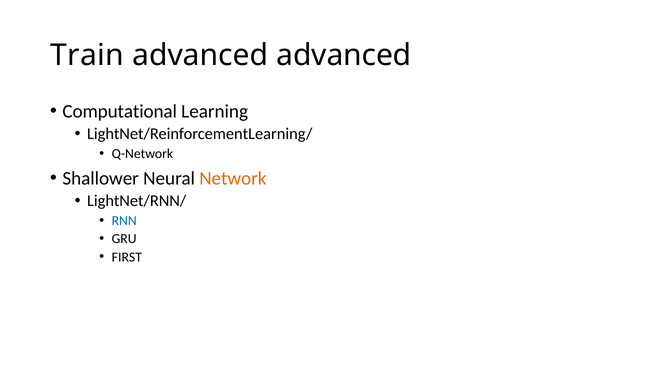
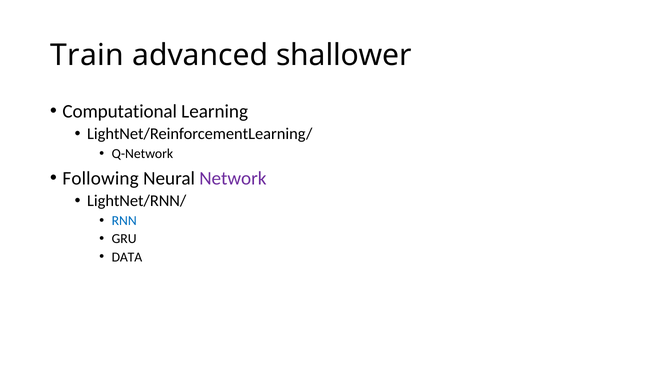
advanced advanced: advanced -> shallower
Shallower: Shallower -> Following
Network colour: orange -> purple
FIRST: FIRST -> DATA
